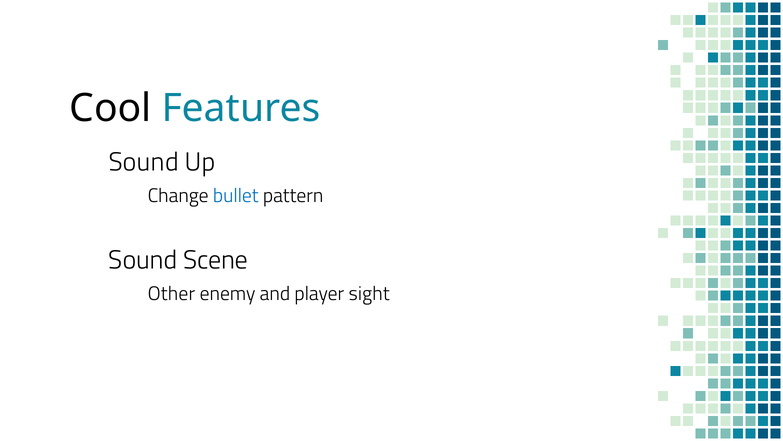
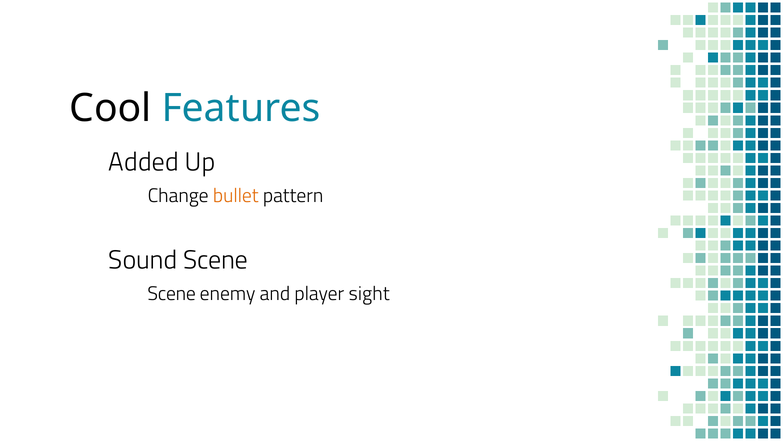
Sound at (144, 162): Sound -> Added
bullet colour: blue -> orange
Other at (171, 293): Other -> Scene
